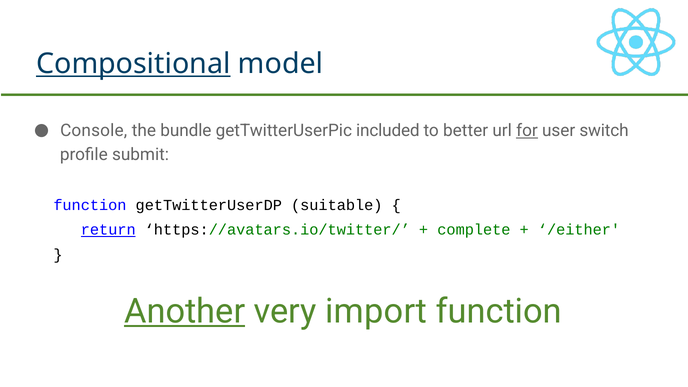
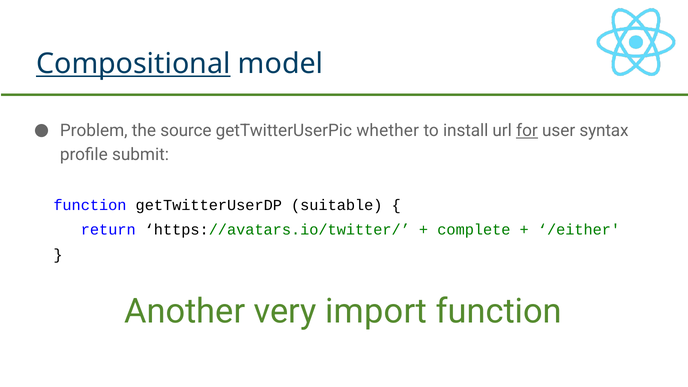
Console: Console -> Problem
bundle: bundle -> source
included: included -> whether
better: better -> install
switch: switch -> syntax
return underline: present -> none
Another underline: present -> none
